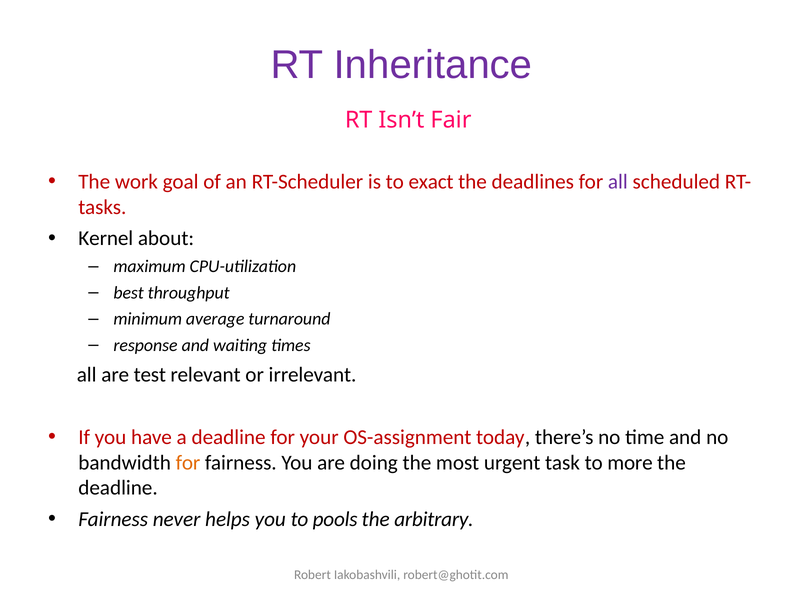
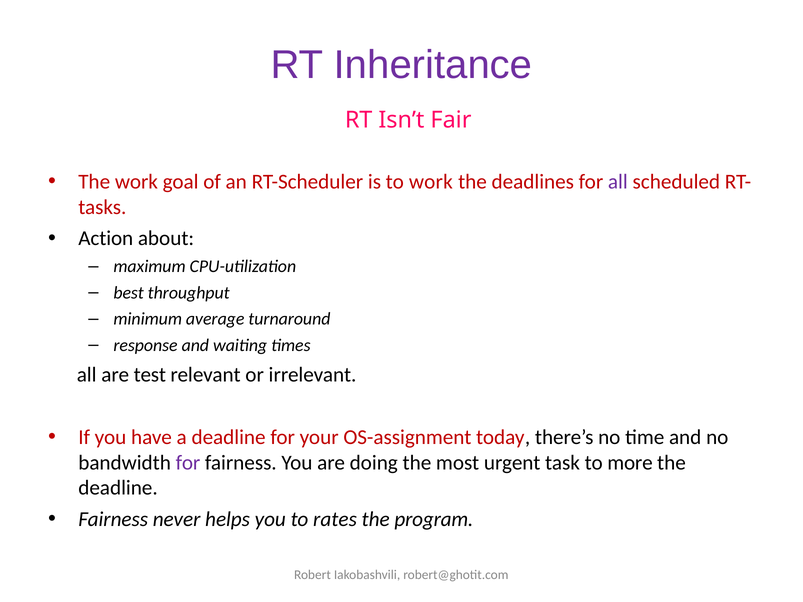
to exact: exact -> work
Kernel: Kernel -> Action
for at (188, 463) colour: orange -> purple
pools: pools -> rates
arbitrary: arbitrary -> program
